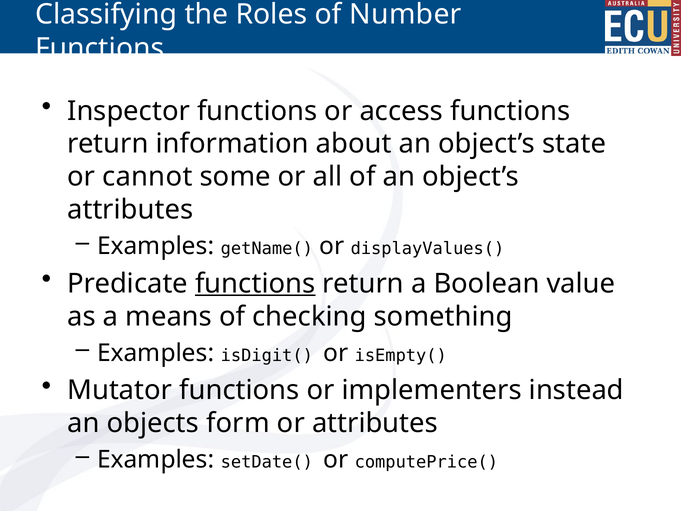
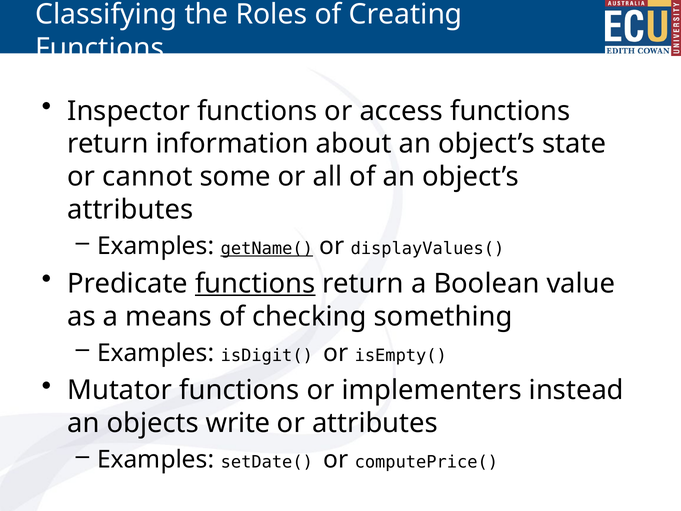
Number: Number -> Creating
getName( underline: none -> present
form: form -> write
